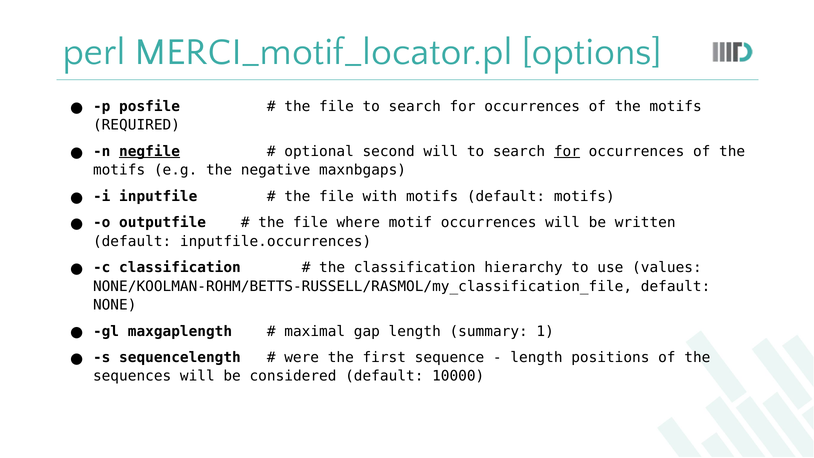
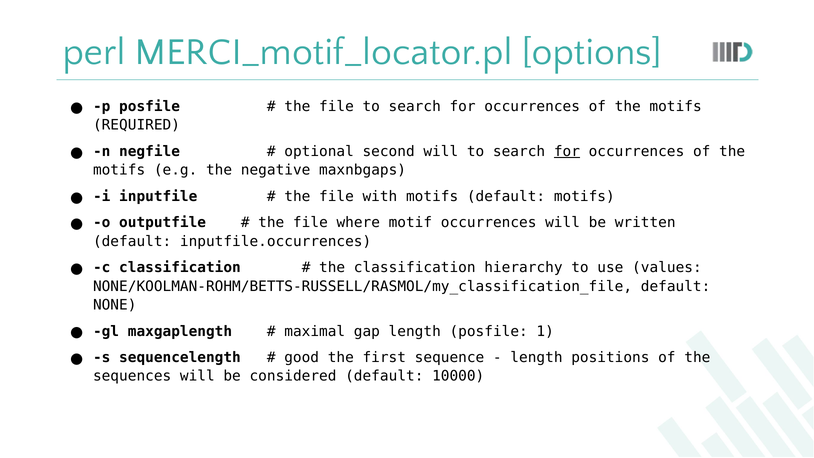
negfile underline: present -> none
length summary: summary -> posfile
were: were -> good
